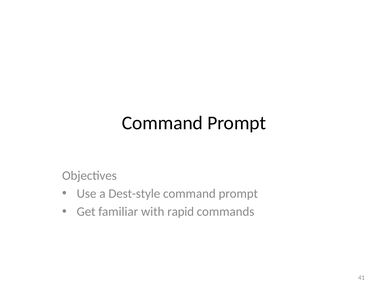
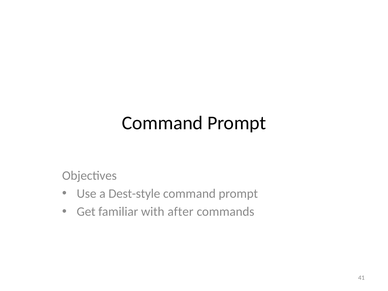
rapid: rapid -> after
